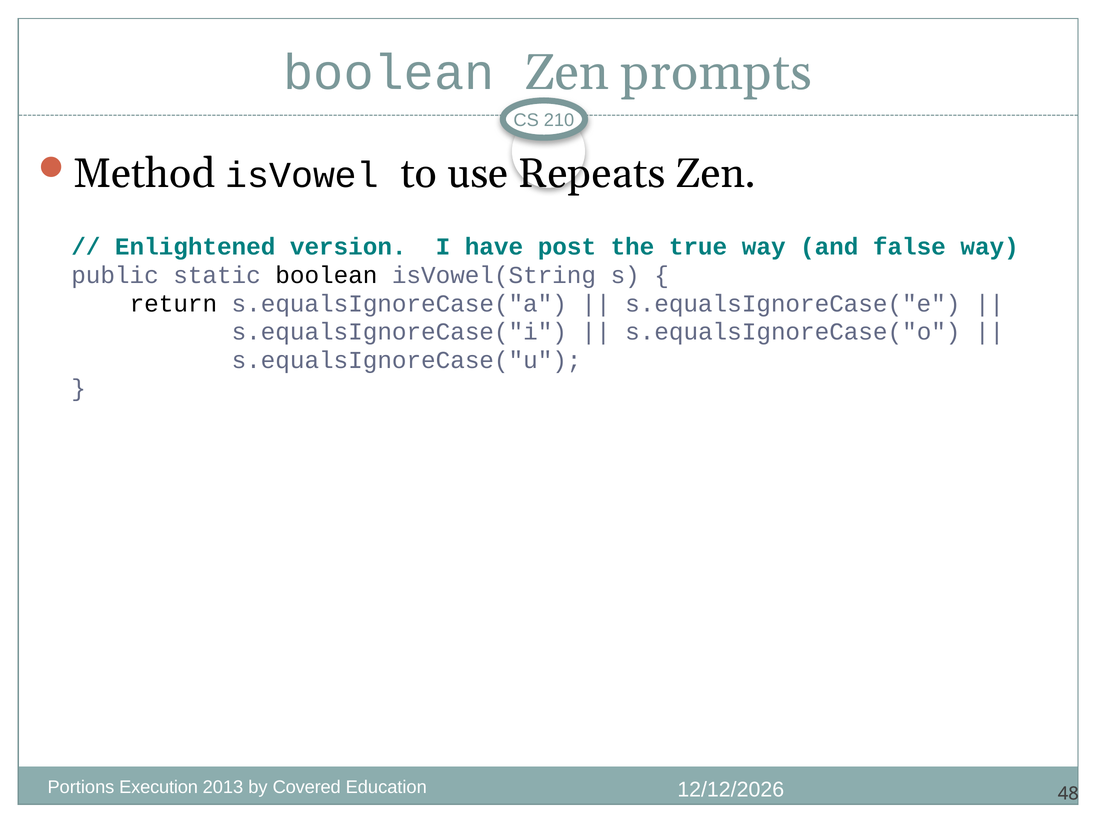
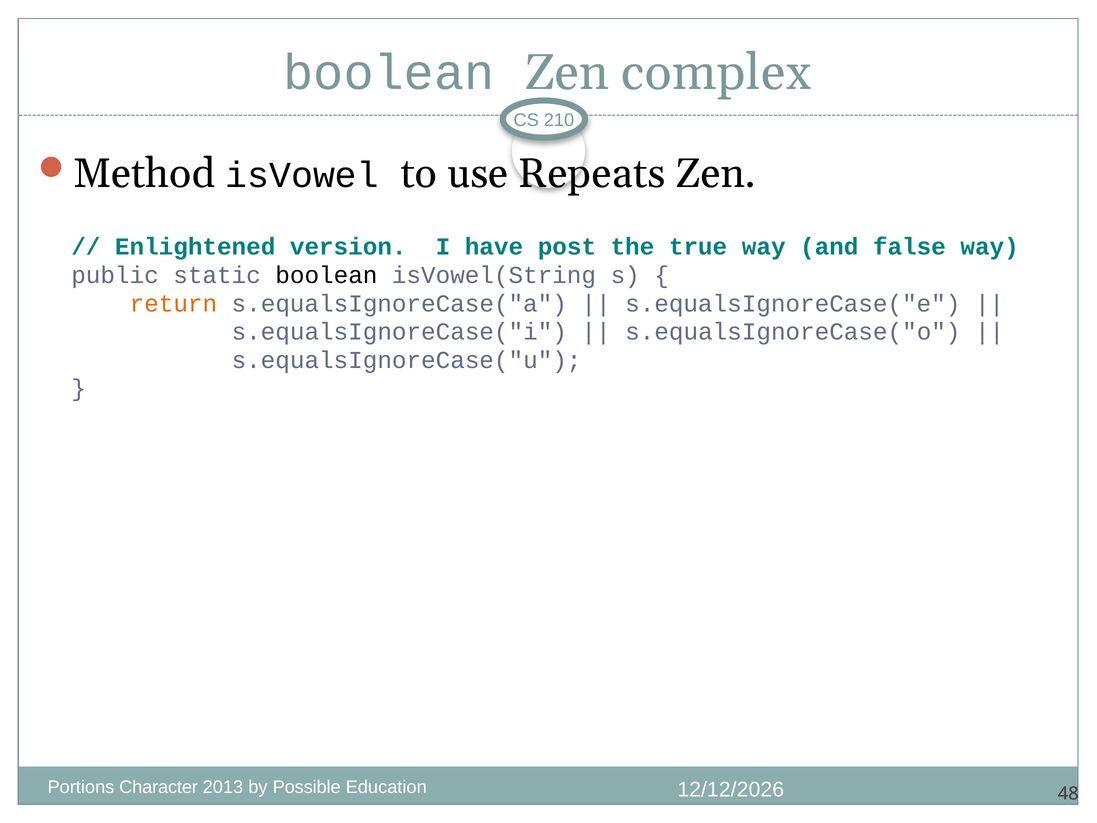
prompts: prompts -> complex
return colour: black -> orange
Execution: Execution -> Character
Covered: Covered -> Possible
